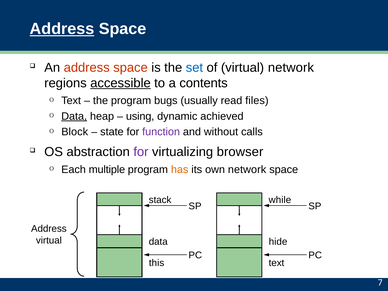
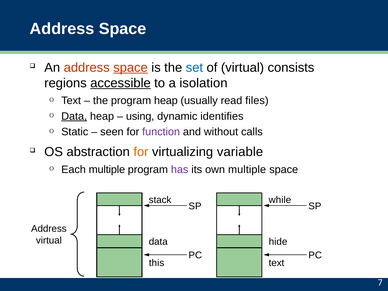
Address at (62, 29) underline: present -> none
space at (131, 68) underline: none -> present
virtual network: network -> consists
contents: contents -> isolation
program bugs: bugs -> heap
achieved: achieved -> identifies
Block: Block -> Static
state: state -> seen
for at (141, 152) colour: purple -> orange
browser: browser -> variable
has colour: orange -> purple
own network: network -> multiple
